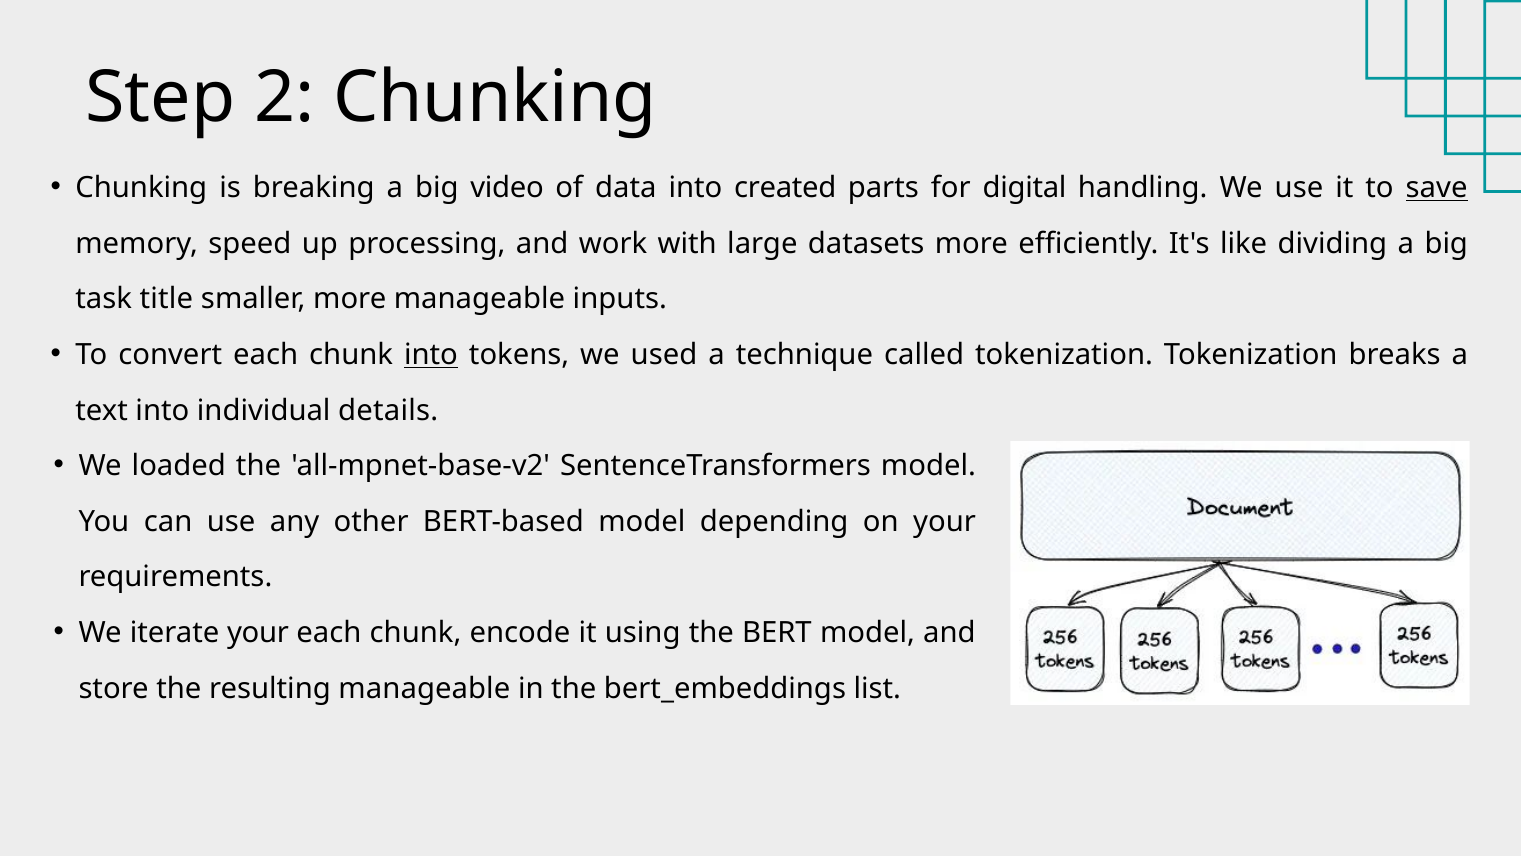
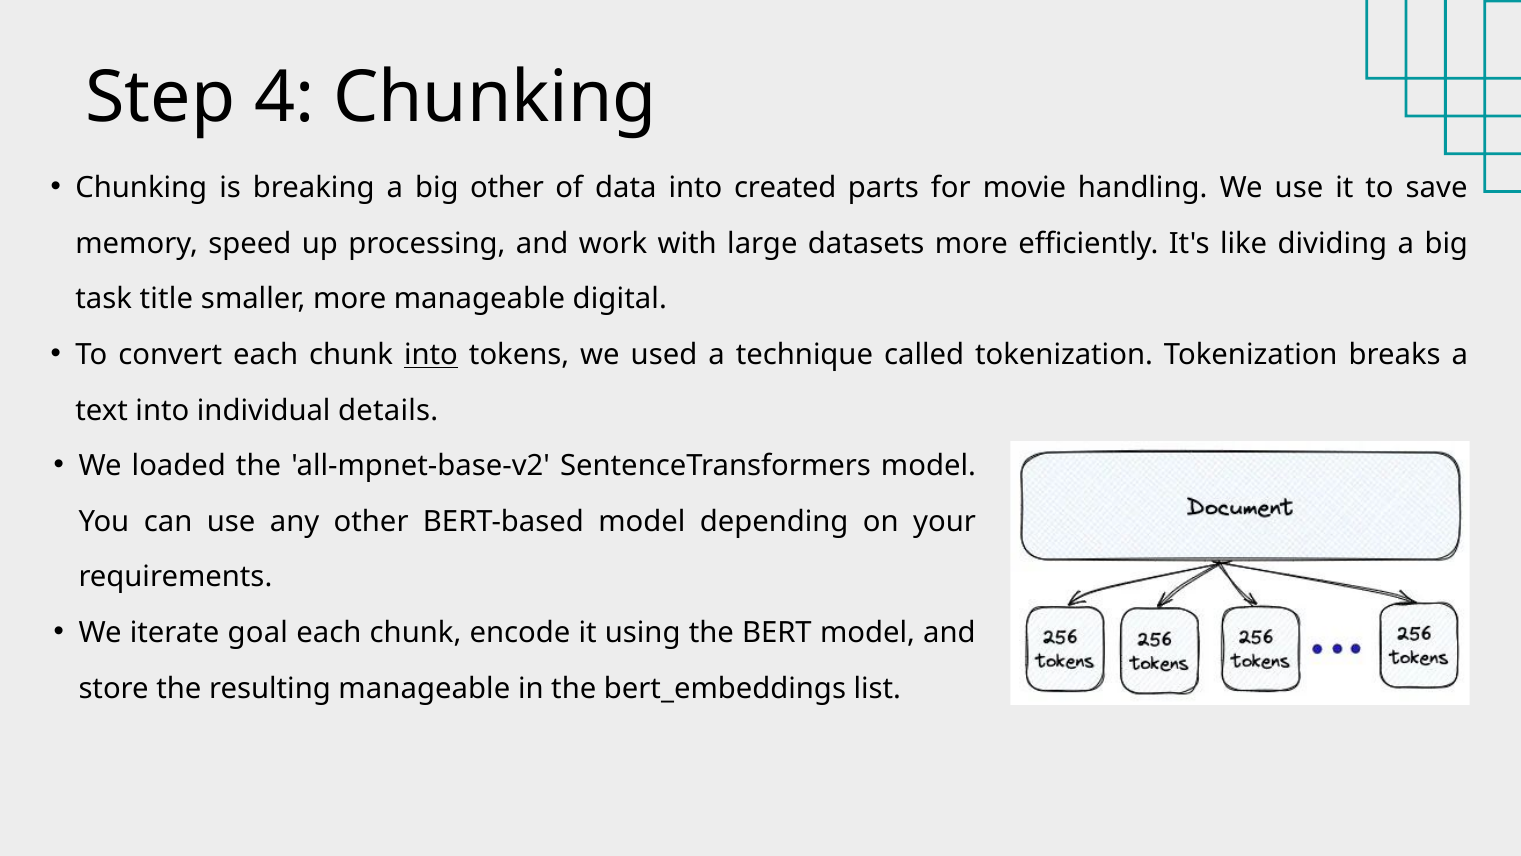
2: 2 -> 4
big video: video -> other
digital: digital -> movie
save underline: present -> none
inputs: inputs -> digital
iterate your: your -> goal
